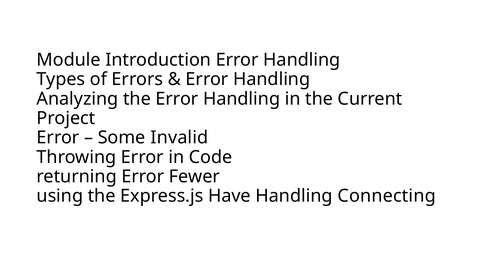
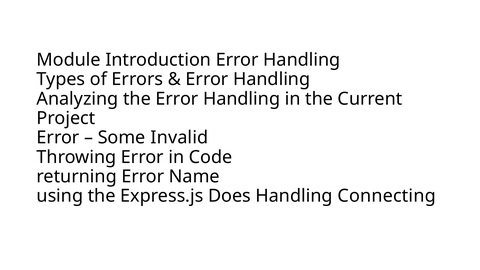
Fewer: Fewer -> Name
Have: Have -> Does
